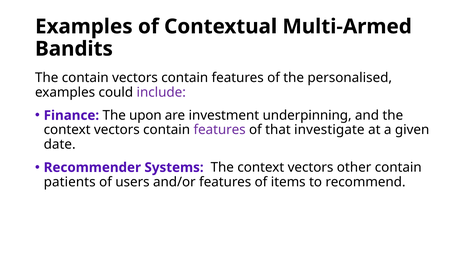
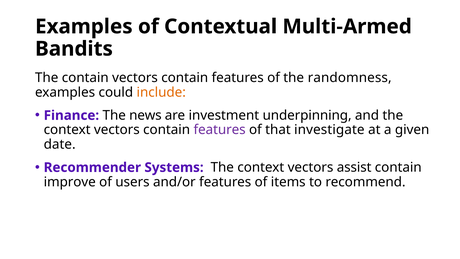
personalised: personalised -> randomness
include colour: purple -> orange
upon: upon -> news
other: other -> assist
patients: patients -> improve
